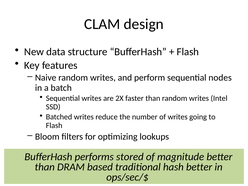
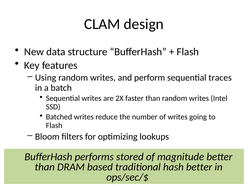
Naive: Naive -> Using
nodes: nodes -> traces
